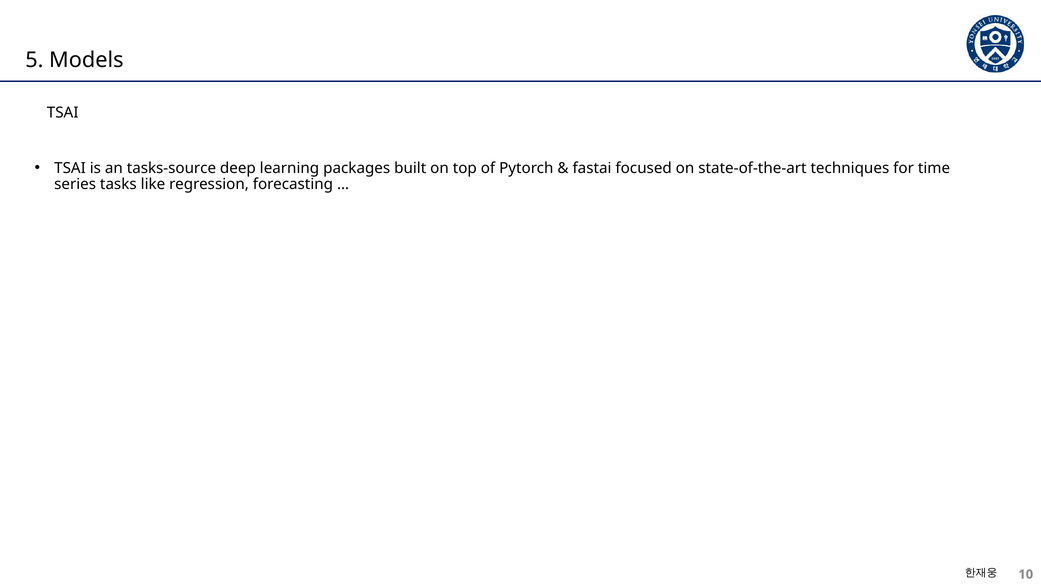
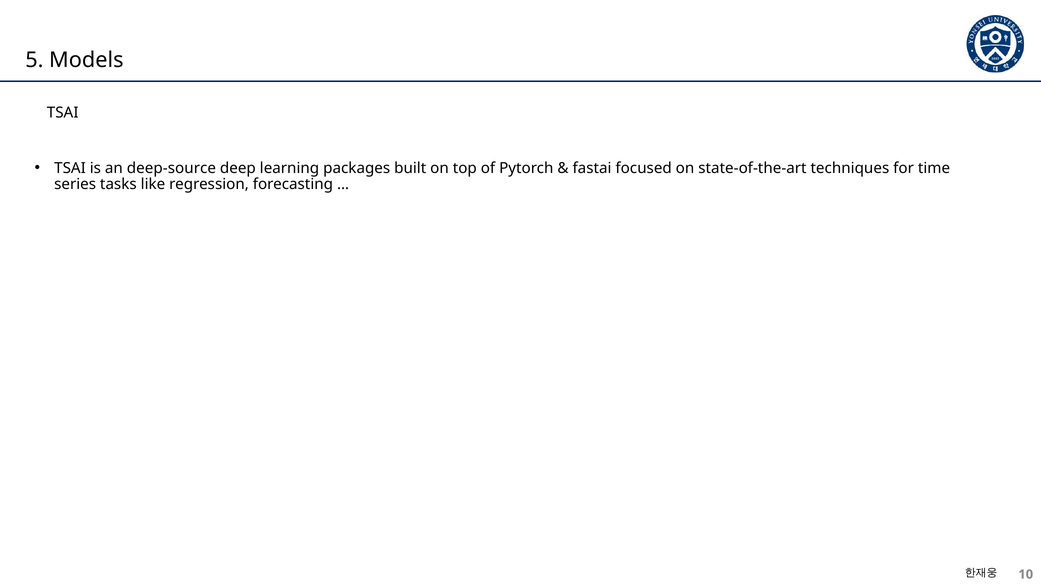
tasks-source: tasks-source -> deep-source
